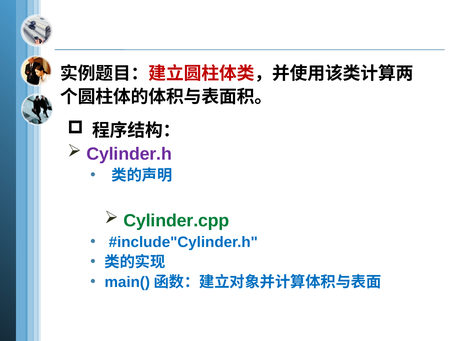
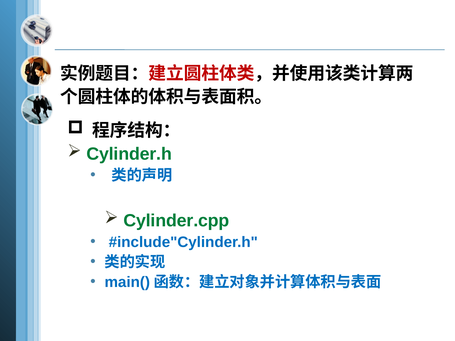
Cylinder.h colour: purple -> green
